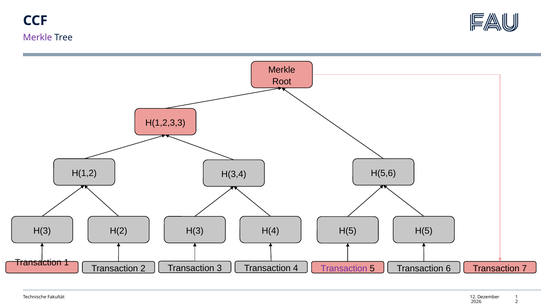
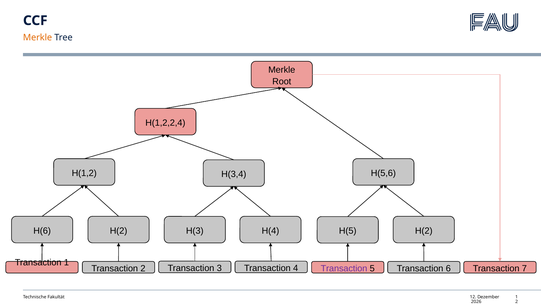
Merkle at (38, 38) colour: purple -> orange
H(1,2,3,3: H(1,2,3,3 -> H(1,2,2,4
H(3 at (42, 231): H(3 -> H(6
H(5 at (424, 231): H(5 -> H(2
